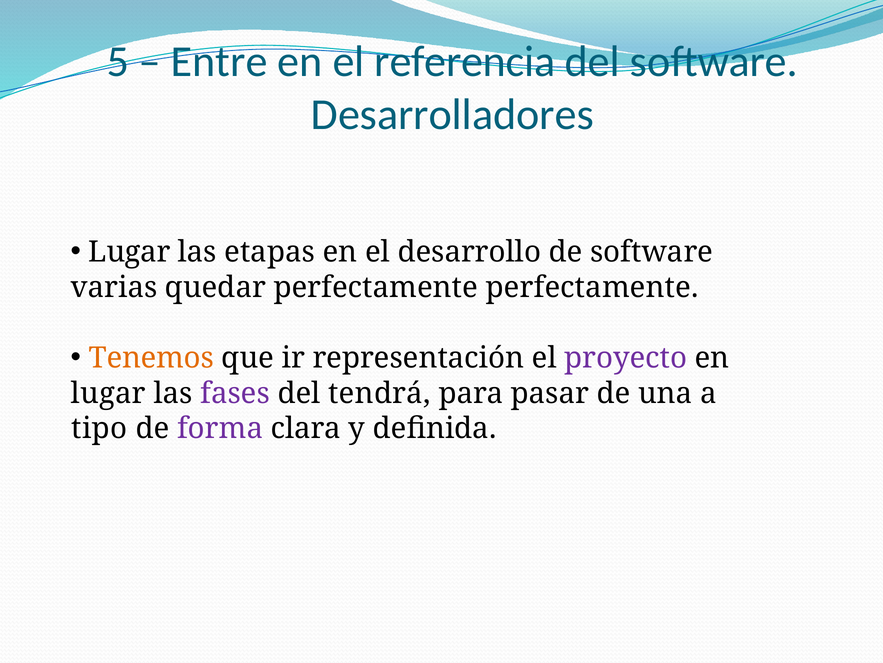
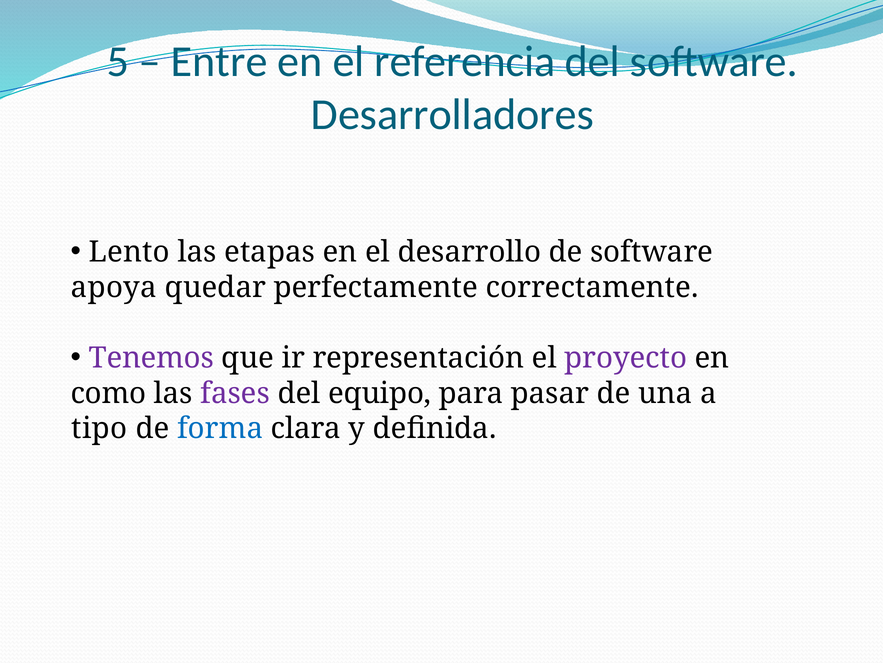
Lugar at (130, 252): Lugar -> Lento
varias: varias -> apoya
perfectamente perfectamente: perfectamente -> correctamente
Tenemos colour: orange -> purple
lugar at (108, 393): lugar -> como
tendrá: tendrá -> equipo
forma colour: purple -> blue
